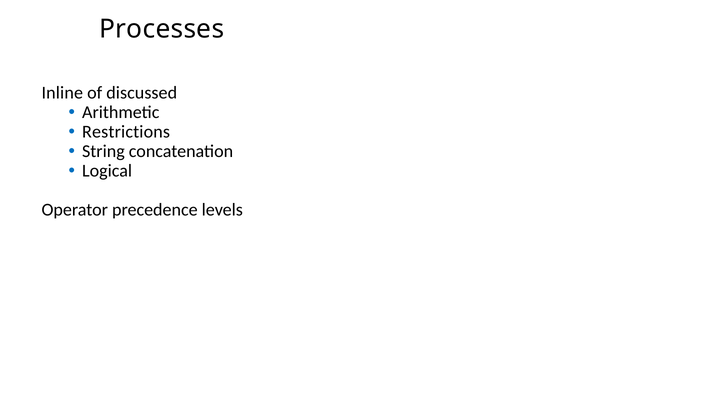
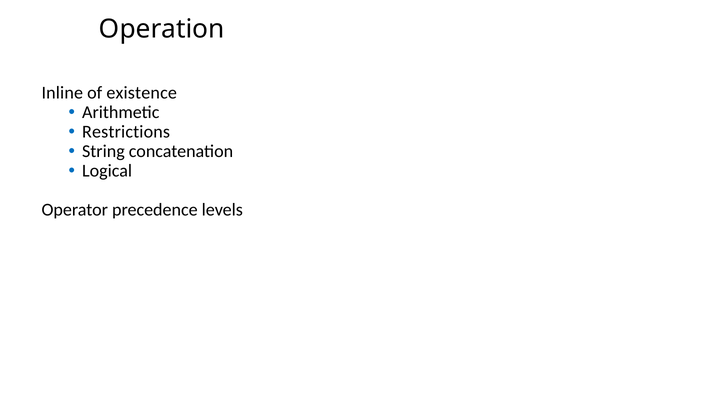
Processes: Processes -> Operation
discussed: discussed -> existence
